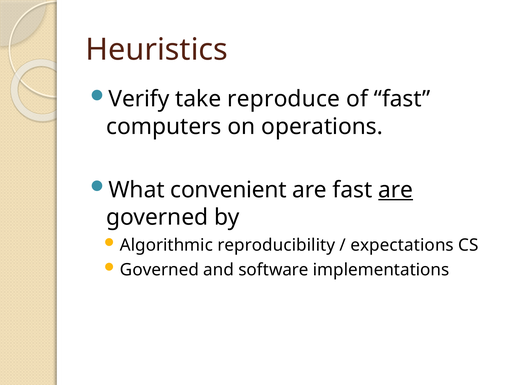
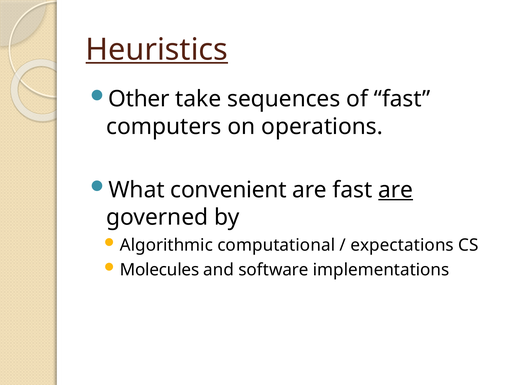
Heuristics underline: none -> present
Verify: Verify -> Other
reproduce: reproduce -> sequences
reproducibility: reproducibility -> computational
Governed at (159, 270): Governed -> Molecules
